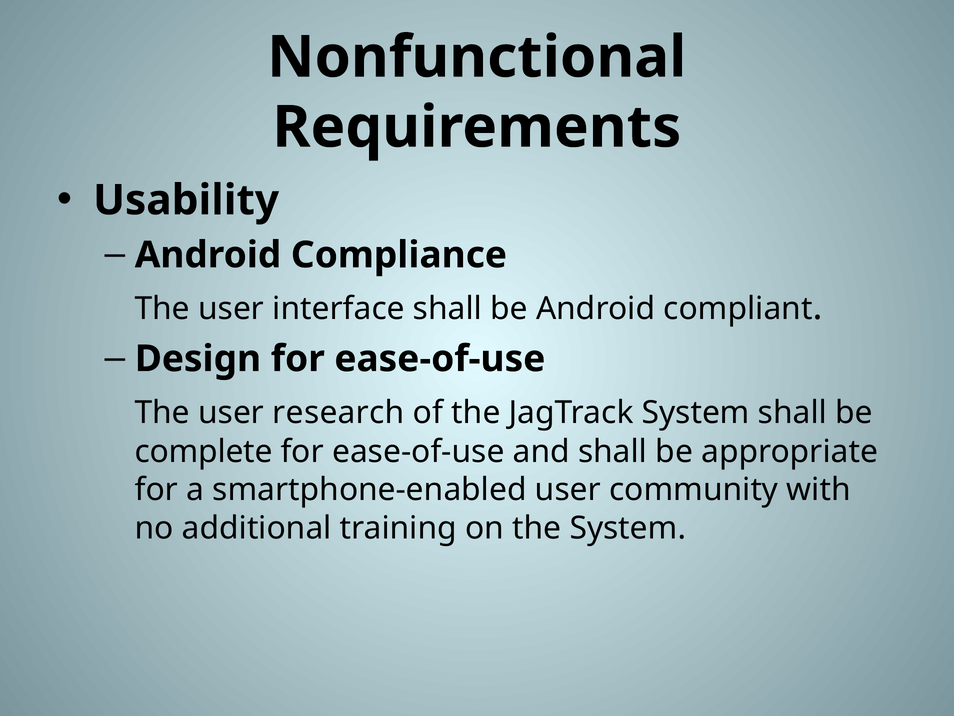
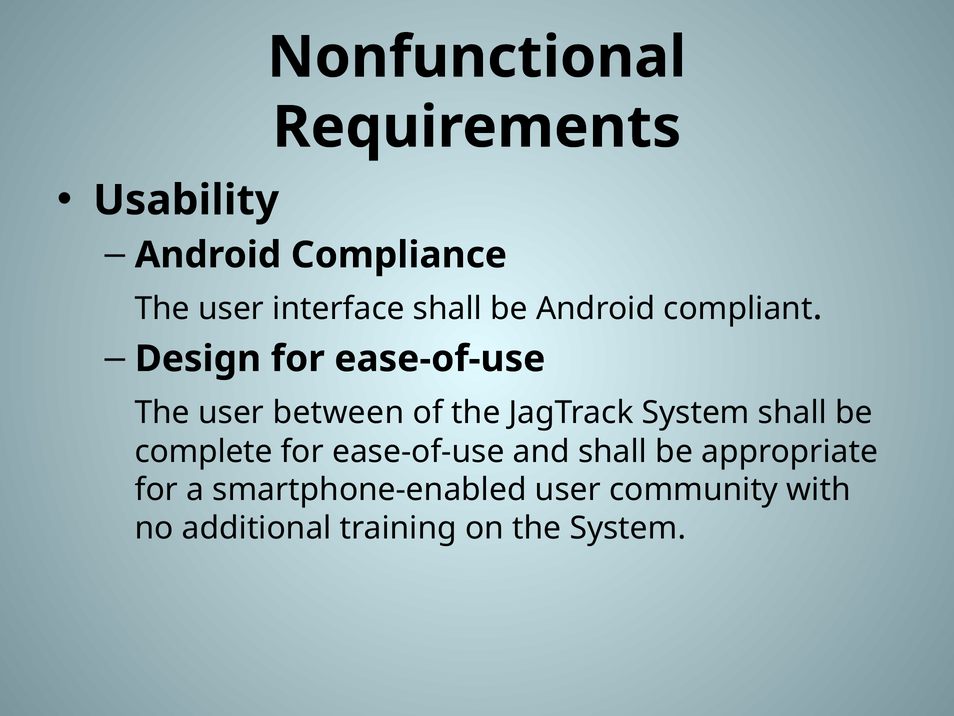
research: research -> between
